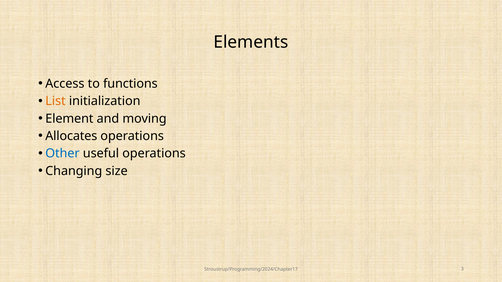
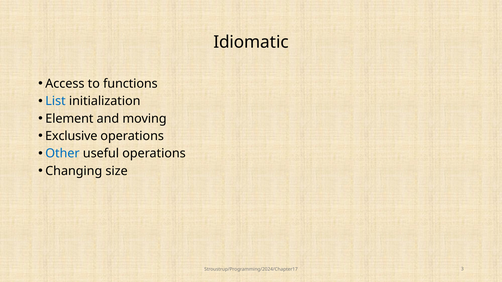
Elements: Elements -> Idiomatic
List colour: orange -> blue
Allocates: Allocates -> Exclusive
